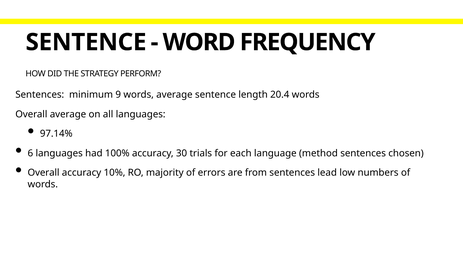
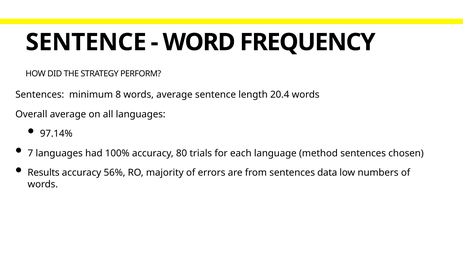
9: 9 -> 8
6: 6 -> 7
30: 30 -> 80
Overall at (44, 173): Overall -> Results
10%: 10% -> 56%
lead: lead -> data
